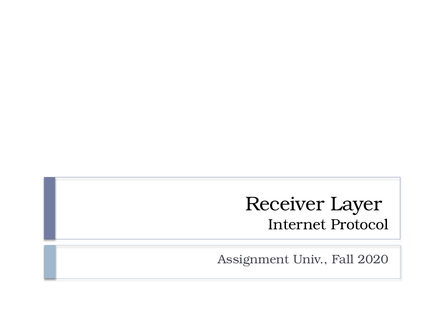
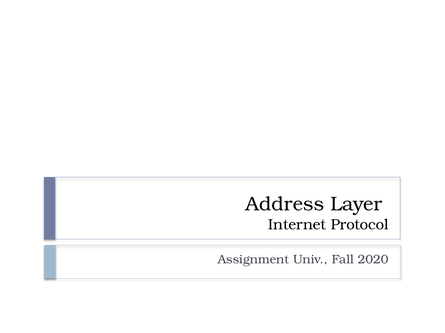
Receiver: Receiver -> Address
